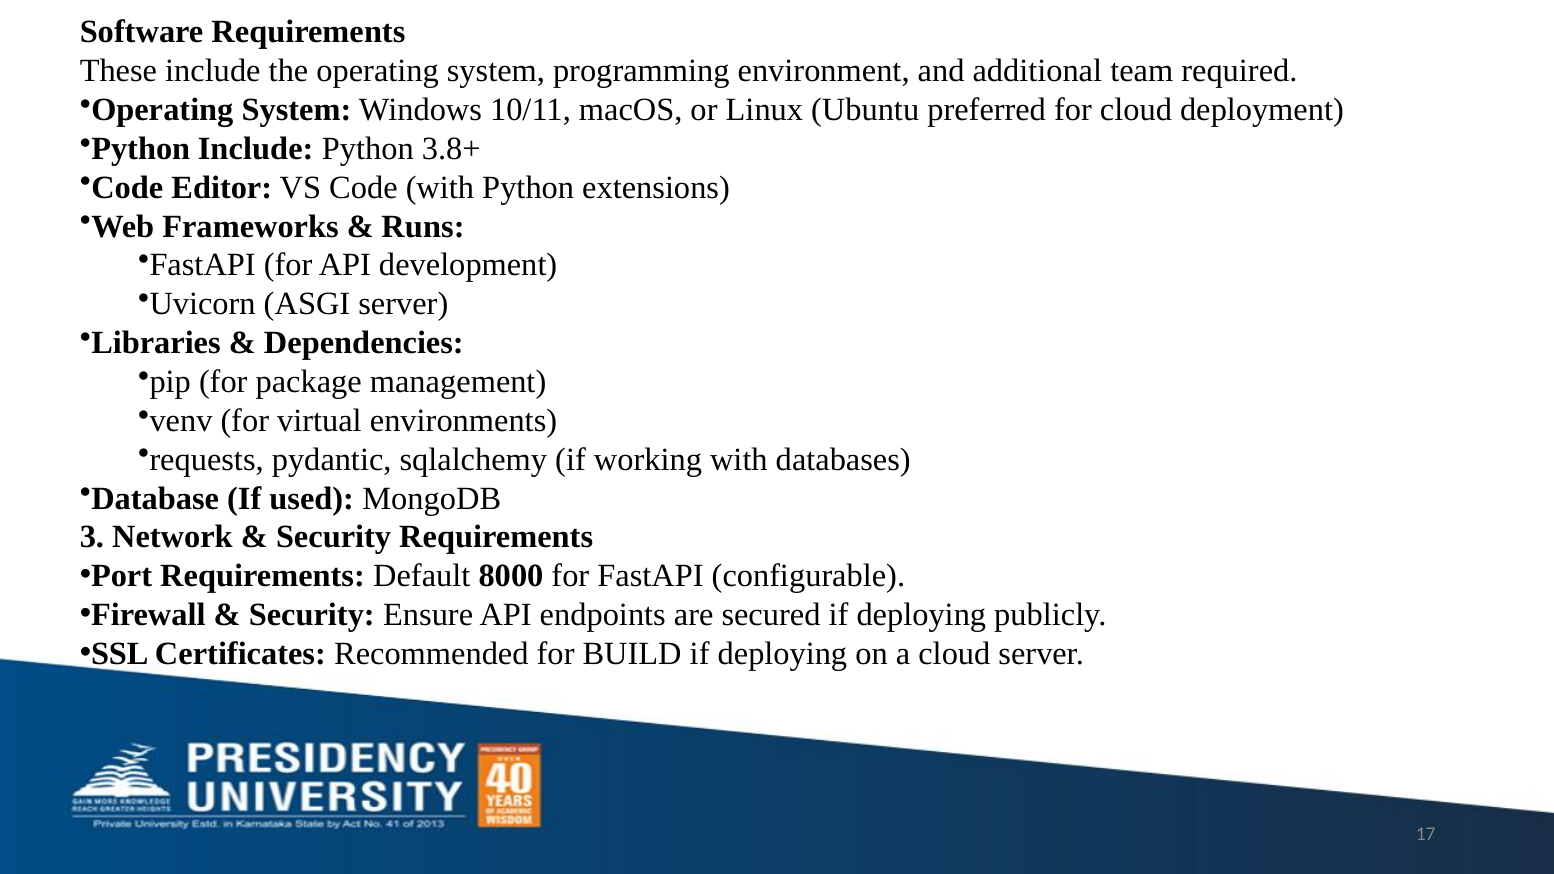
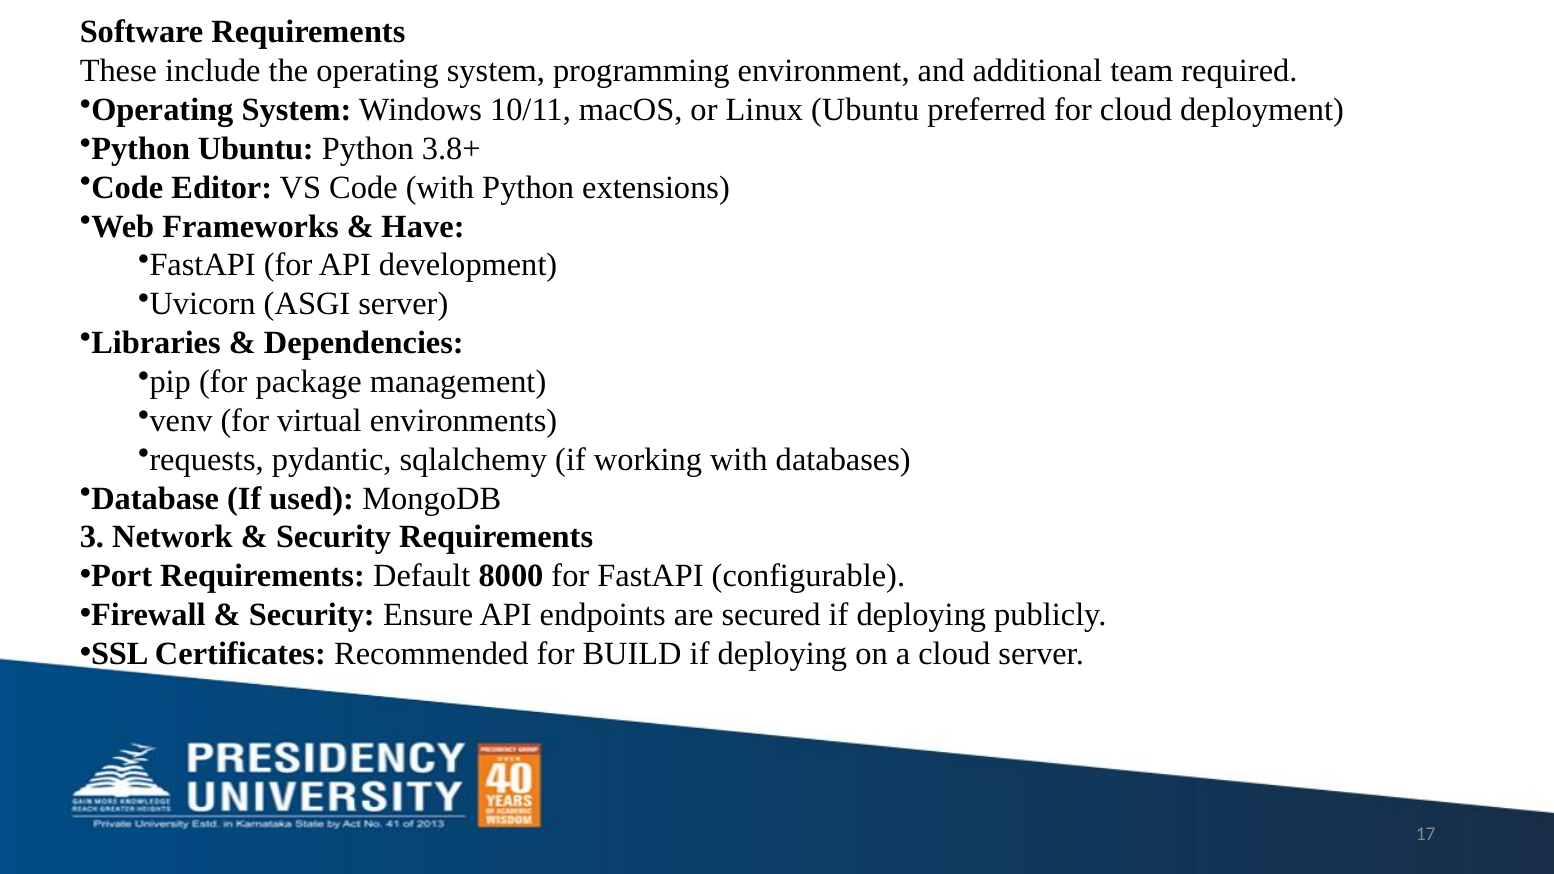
Python Include: Include -> Ubuntu
Runs: Runs -> Have
